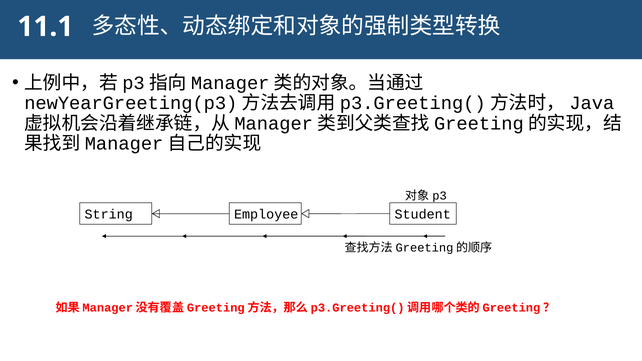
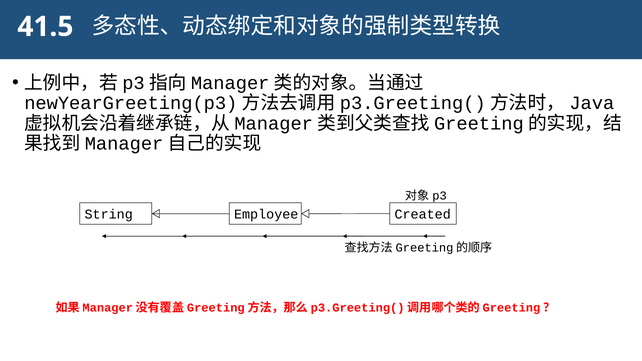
11.1: 11.1 -> 41.5
Student: Student -> Created
